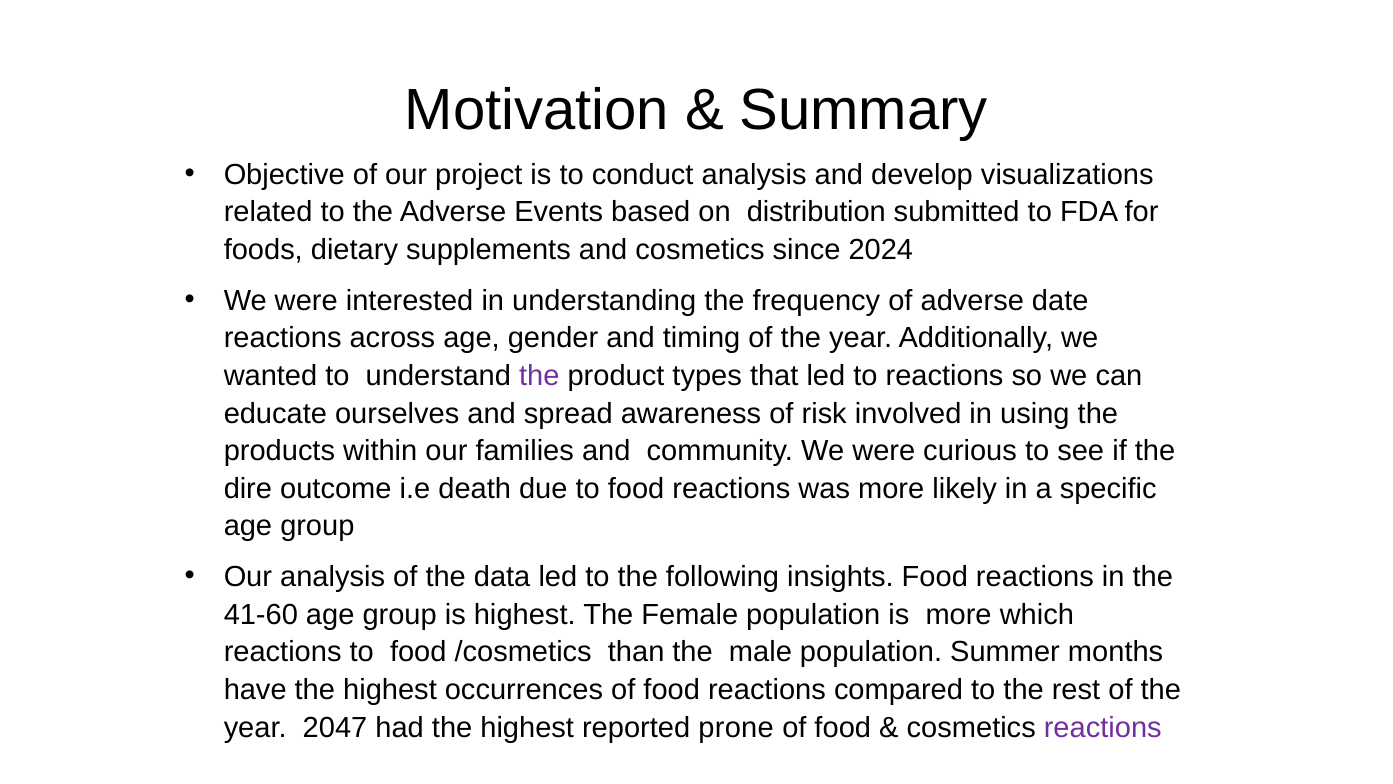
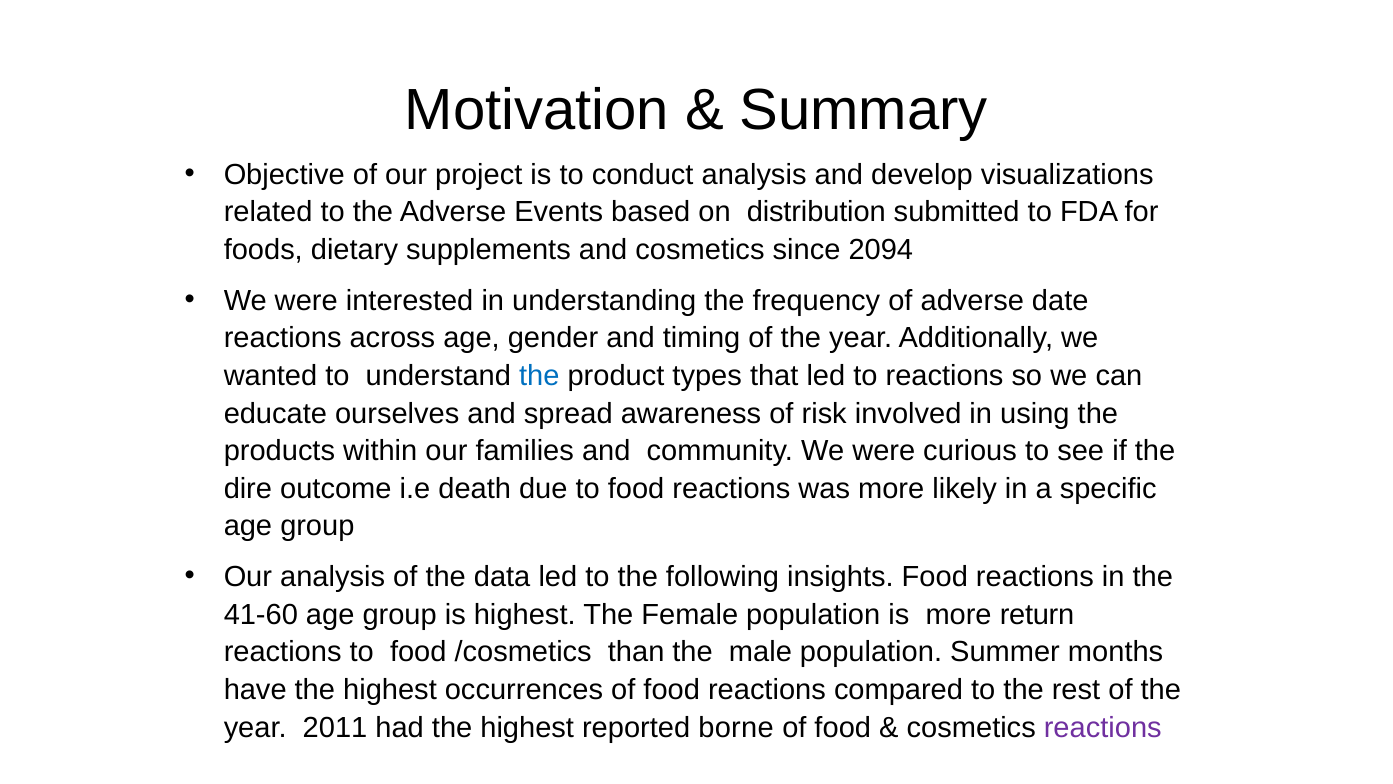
2024: 2024 -> 2094
the at (539, 376) colour: purple -> blue
which: which -> return
2047: 2047 -> 2011
prone: prone -> borne
